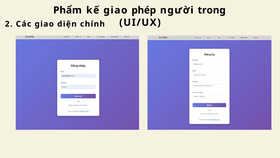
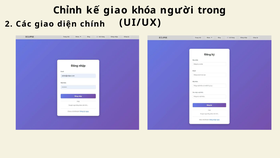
Phẩm: Phẩm -> Chỉnh
phép: phép -> khóa
